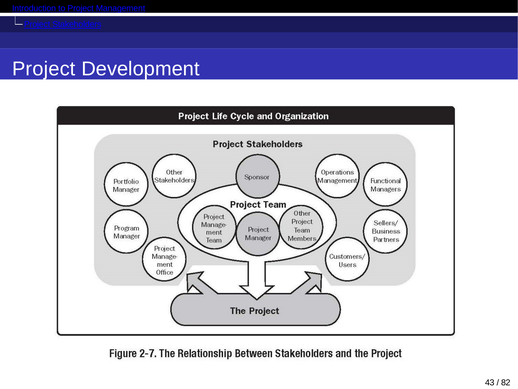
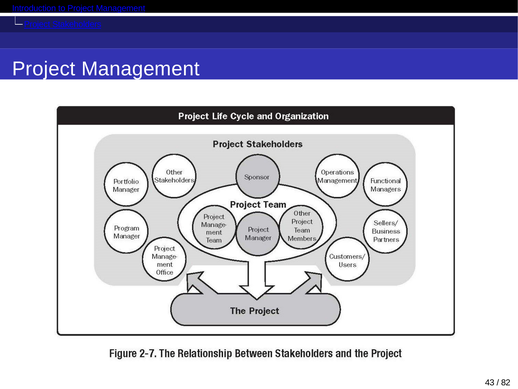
Development at (141, 69): Development -> Management
